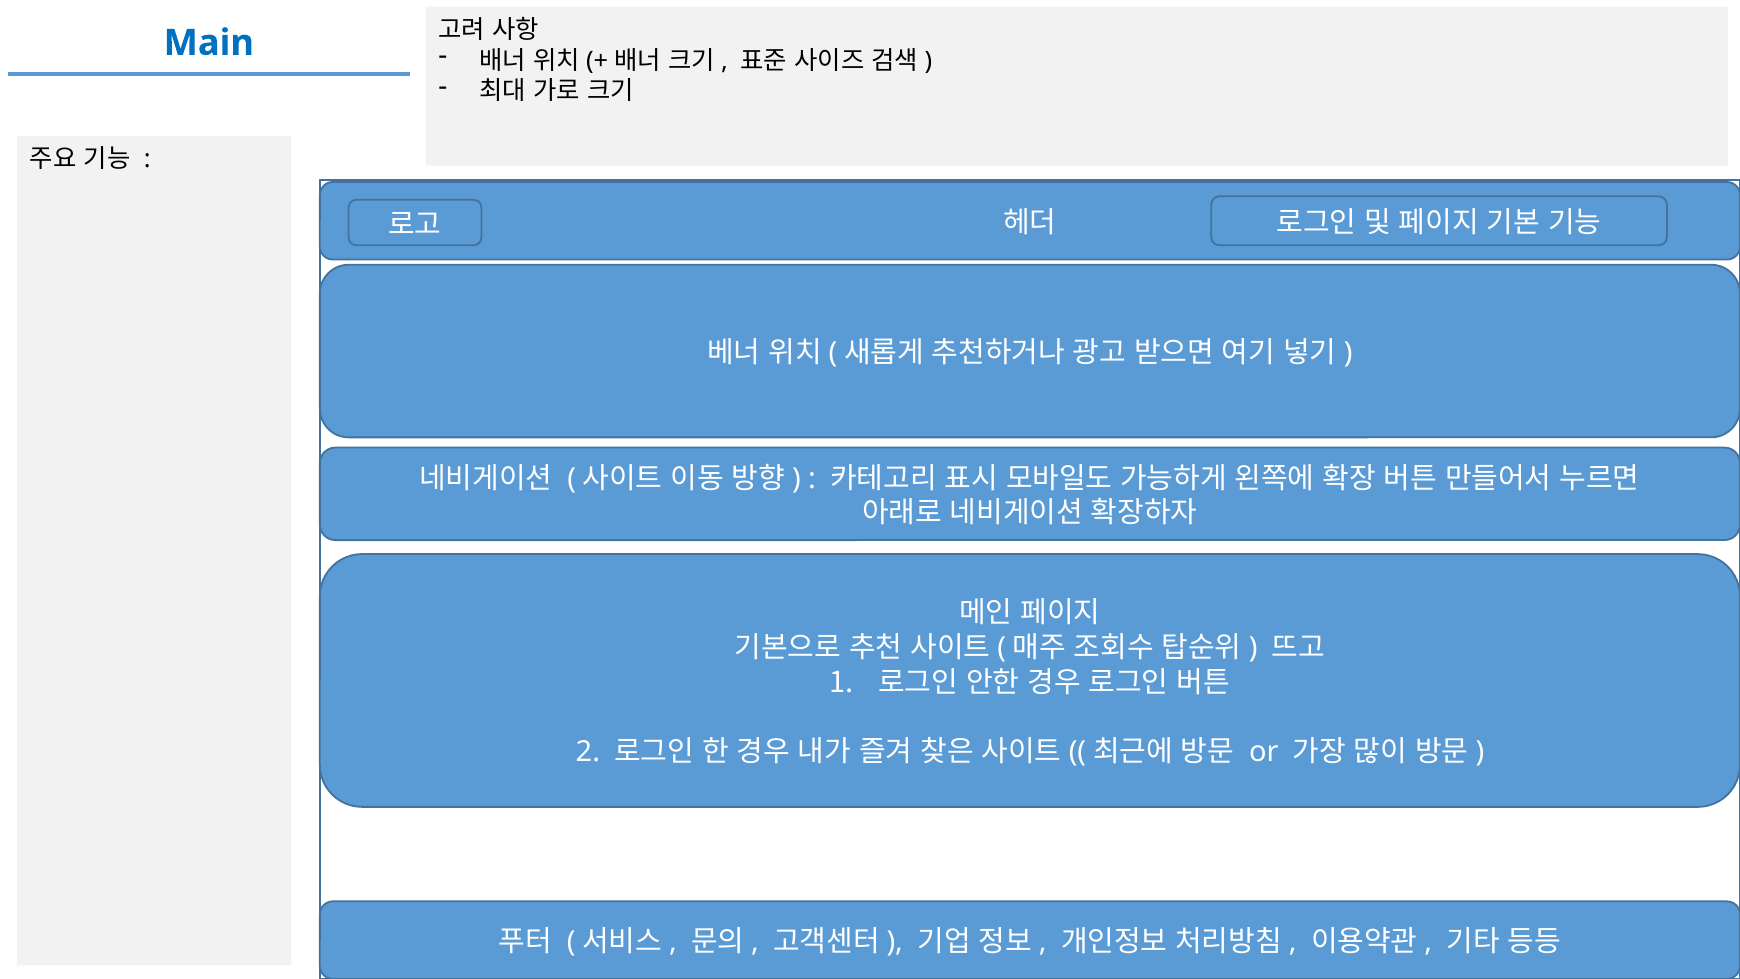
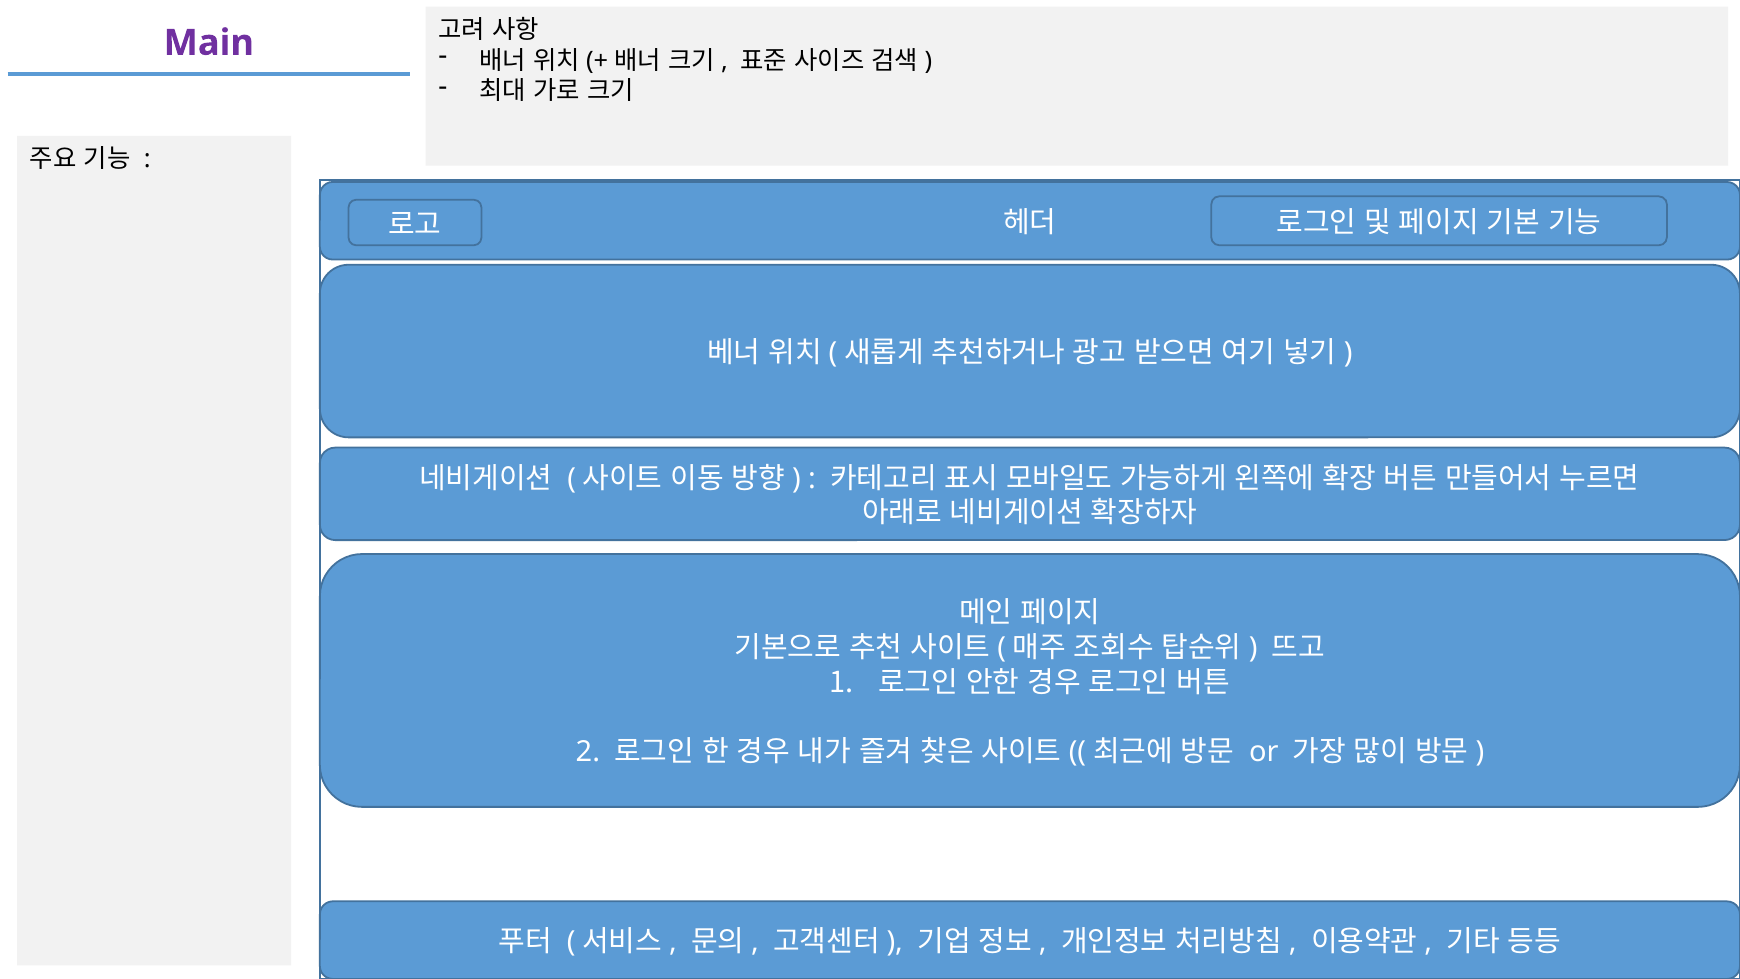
Main colour: blue -> purple
